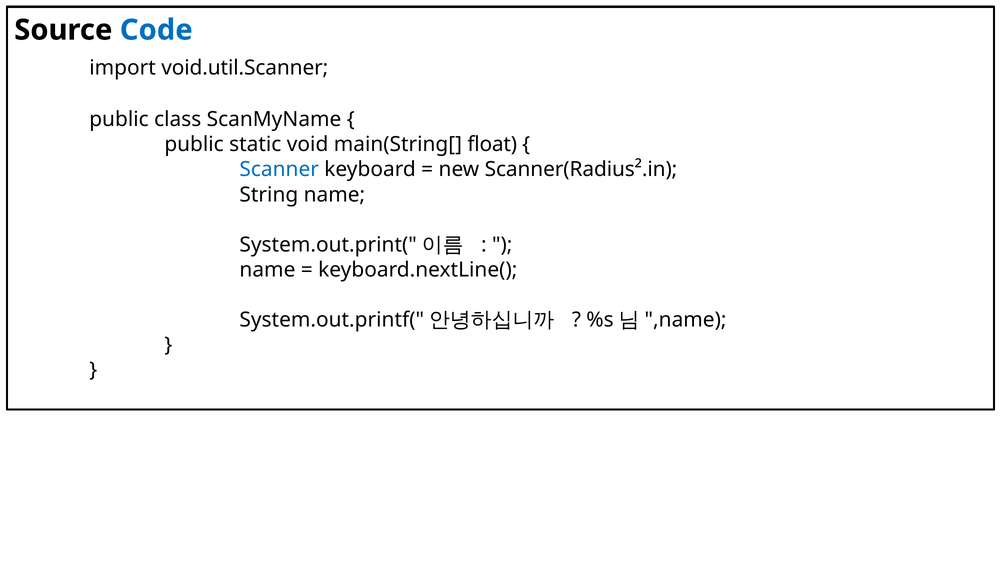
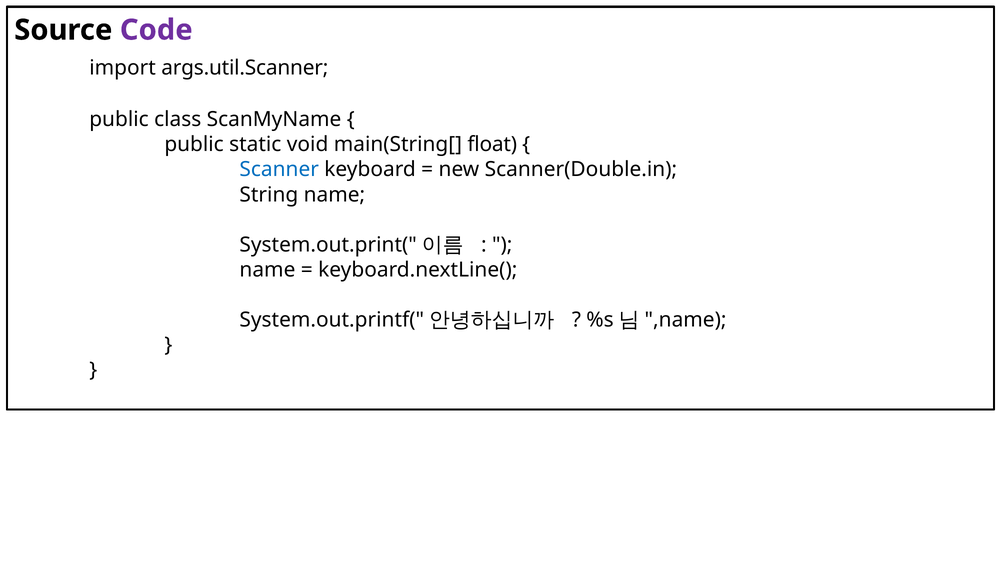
Code colour: blue -> purple
void.util.Scanner: void.util.Scanner -> args.util.Scanner
Scanner(Radius².in: Scanner(Radius².in -> Scanner(Double.in
